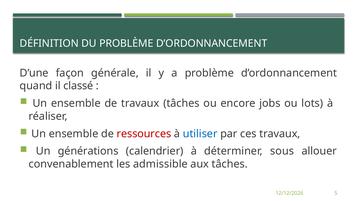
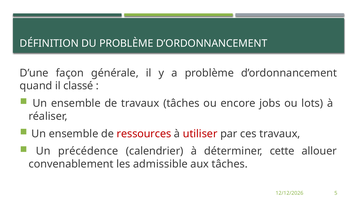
utiliser colour: blue -> red
générations: générations -> précédence
sous: sous -> cette
